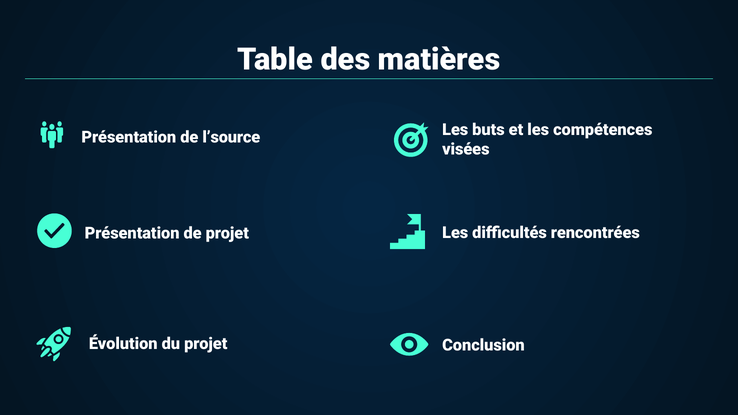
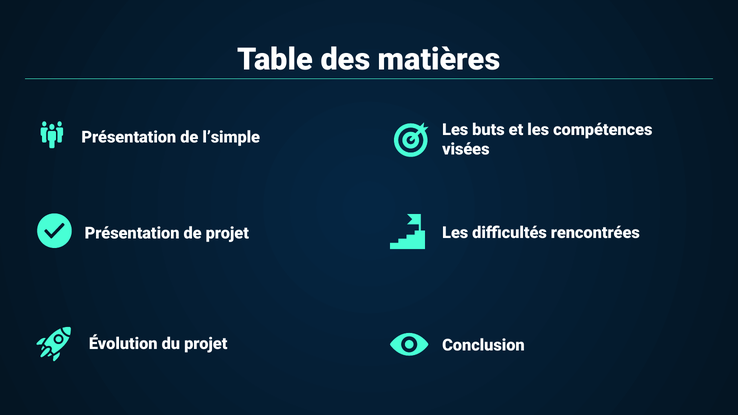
l’source: l’source -> l’simple
